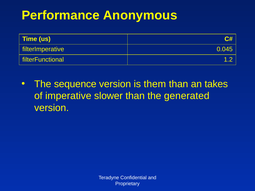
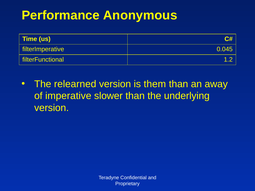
sequence: sequence -> relearned
takes: takes -> away
generated: generated -> underlying
